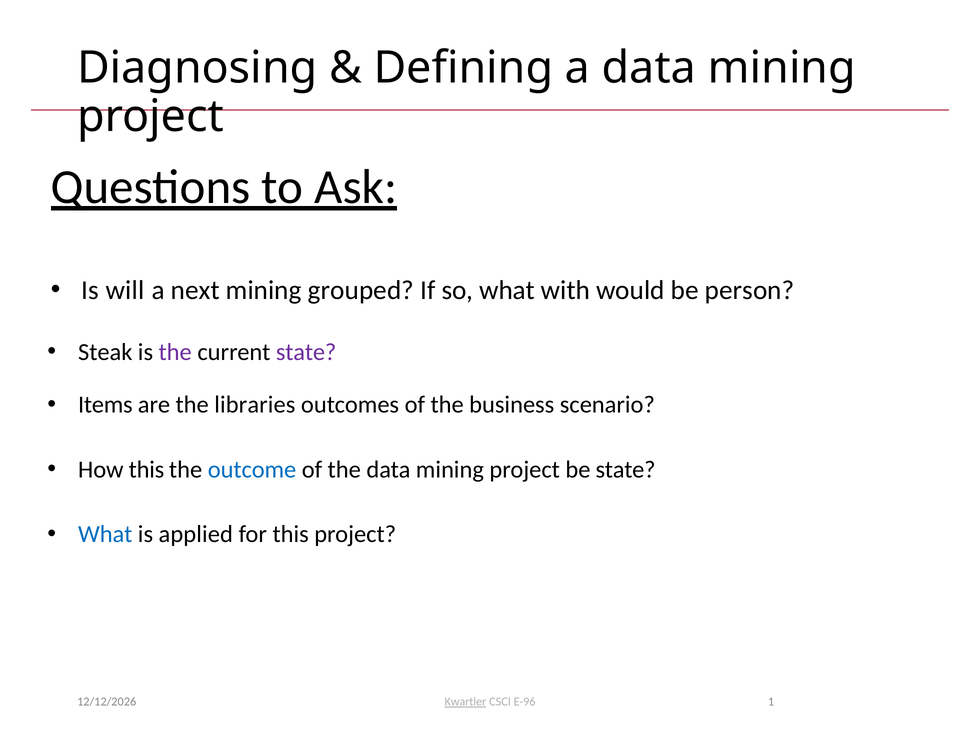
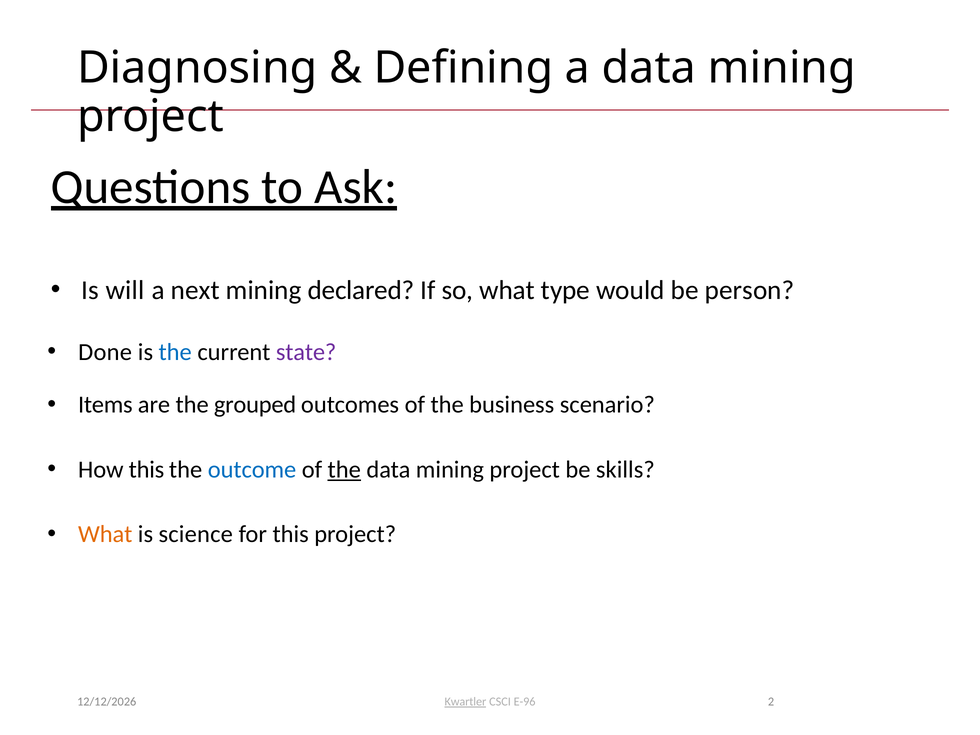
grouped: grouped -> declared
with: with -> type
Steak: Steak -> Done
the at (175, 352) colour: purple -> blue
libraries: libraries -> grouped
the at (344, 470) underline: none -> present
be state: state -> skills
What at (105, 534) colour: blue -> orange
applied: applied -> science
1: 1 -> 2
